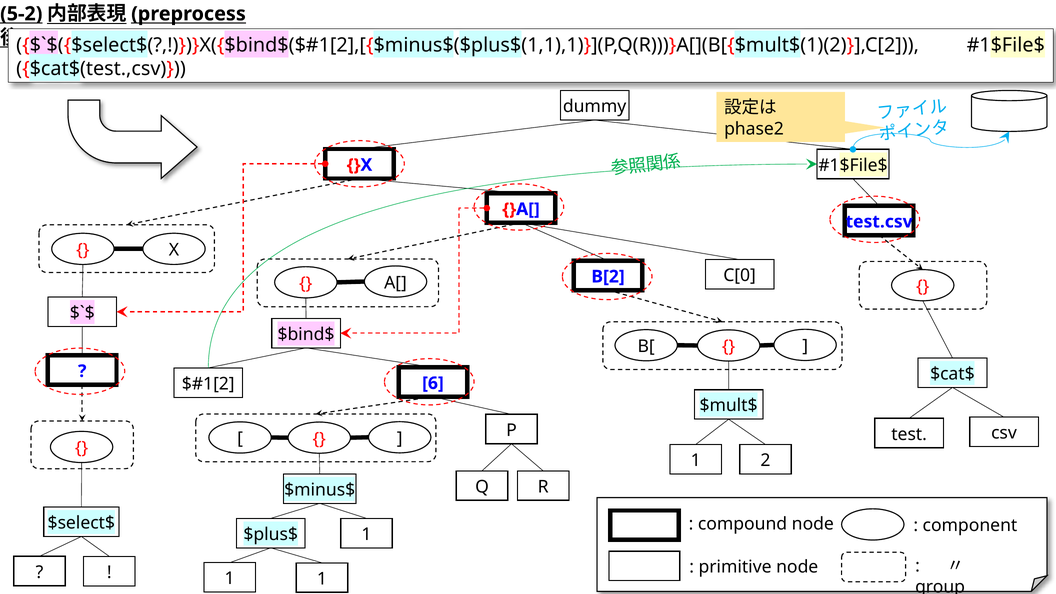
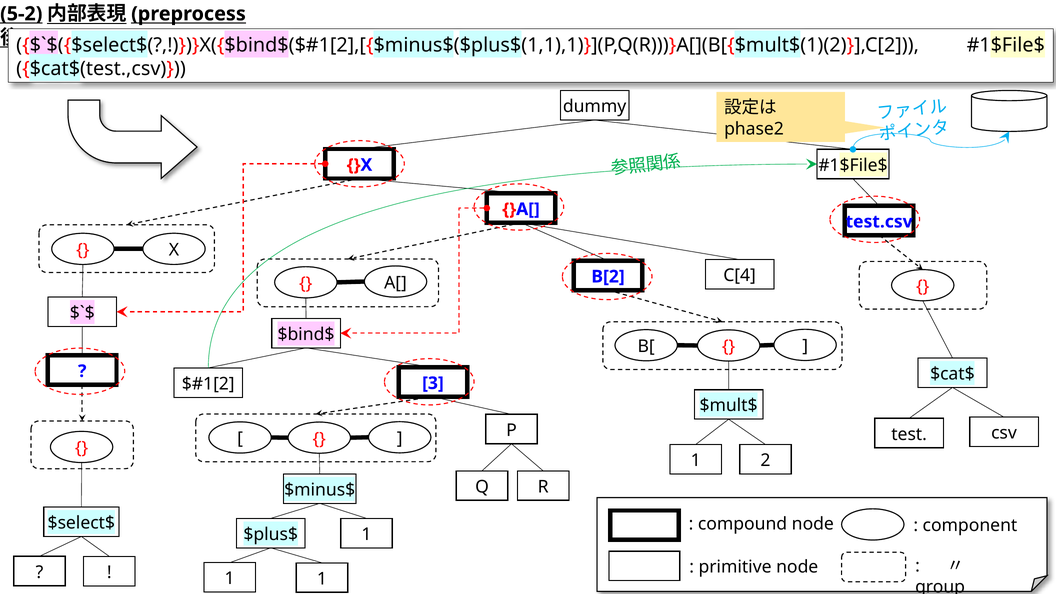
C[0: C[0 -> C[4
6: 6 -> 3
